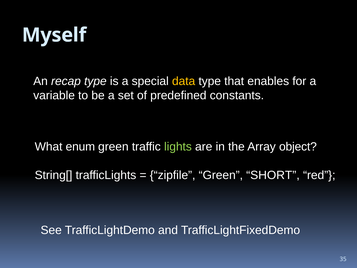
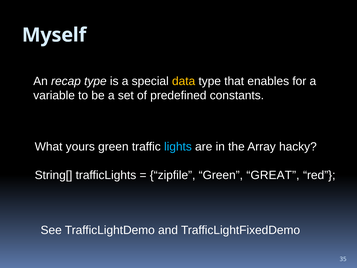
enum: enum -> yours
lights colour: light green -> light blue
object: object -> hacky
SHORT: SHORT -> GREAT
